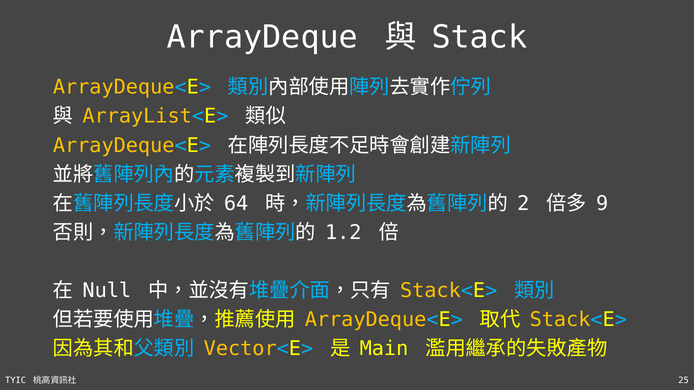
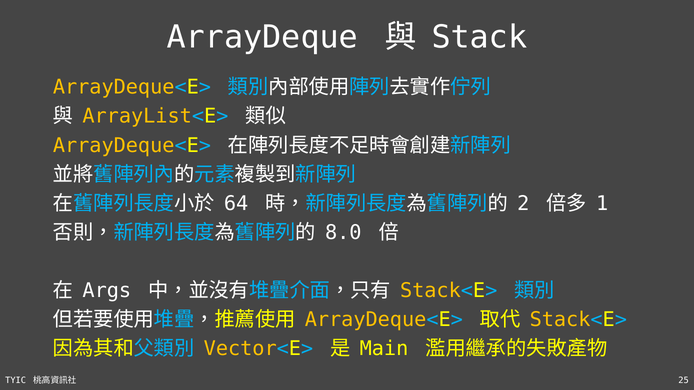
9: 9 -> 1
1.2: 1.2 -> 8.0
Null: Null -> Args
